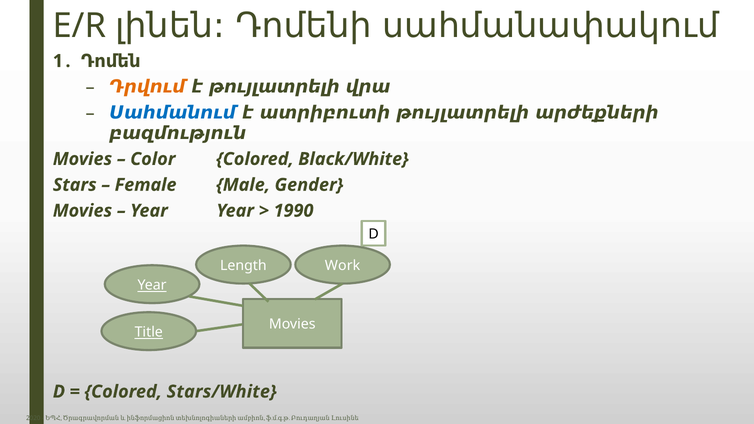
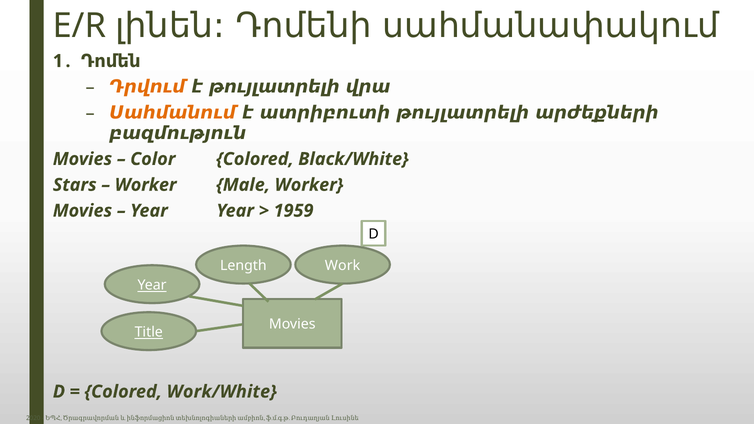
Սահմանում colour: blue -> orange
Female at (146, 185): Female -> Worker
Male Gender: Gender -> Worker
1990: 1990 -> 1959
Stars/White: Stars/White -> Work/White
